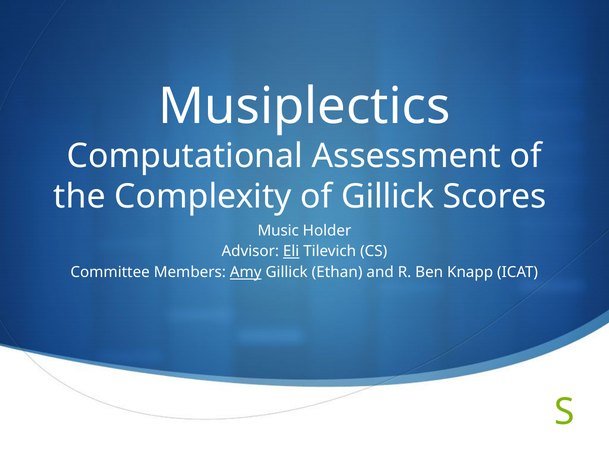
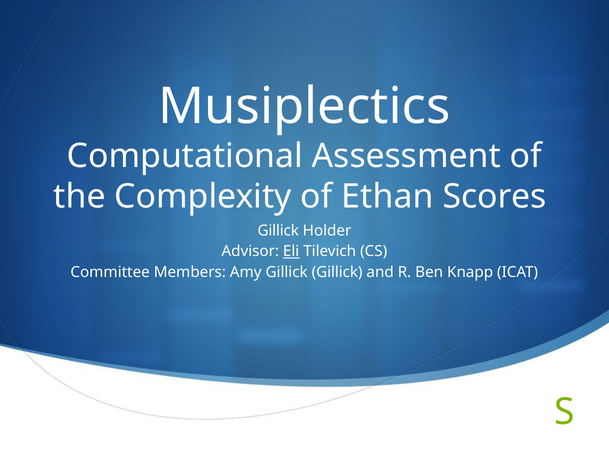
of Gillick: Gillick -> Ethan
Music at (278, 231): Music -> Gillick
Amy underline: present -> none
Gillick Ethan: Ethan -> Gillick
